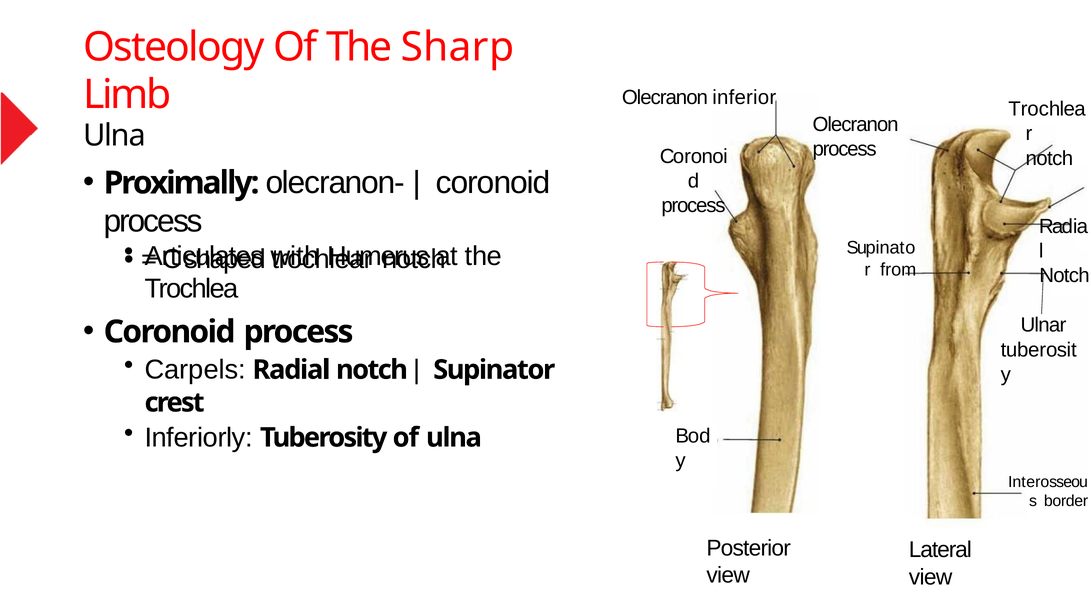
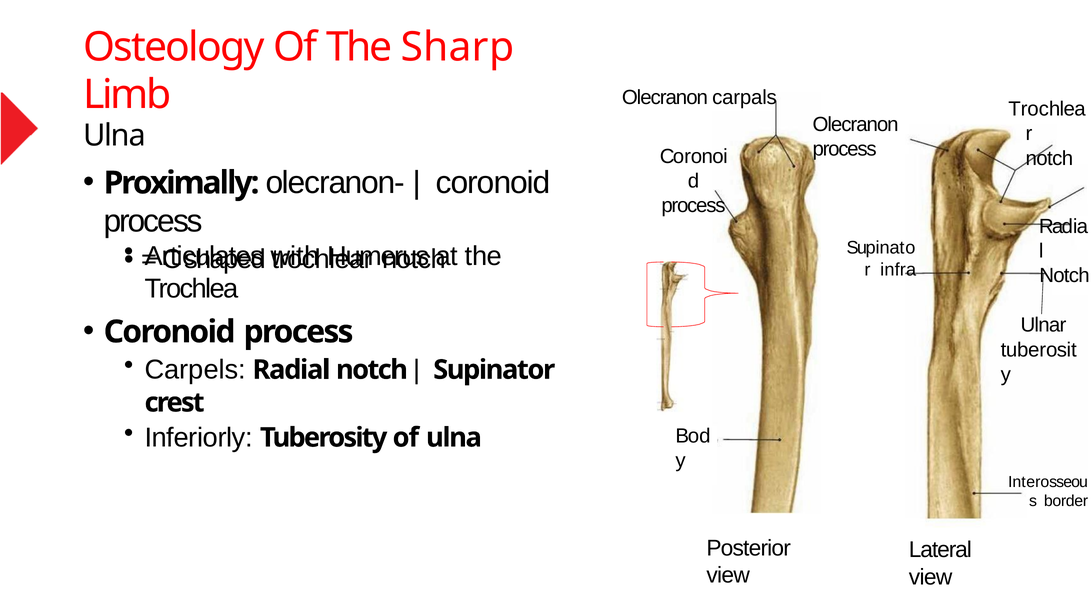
inferior: inferior -> carpals
from: from -> infra
